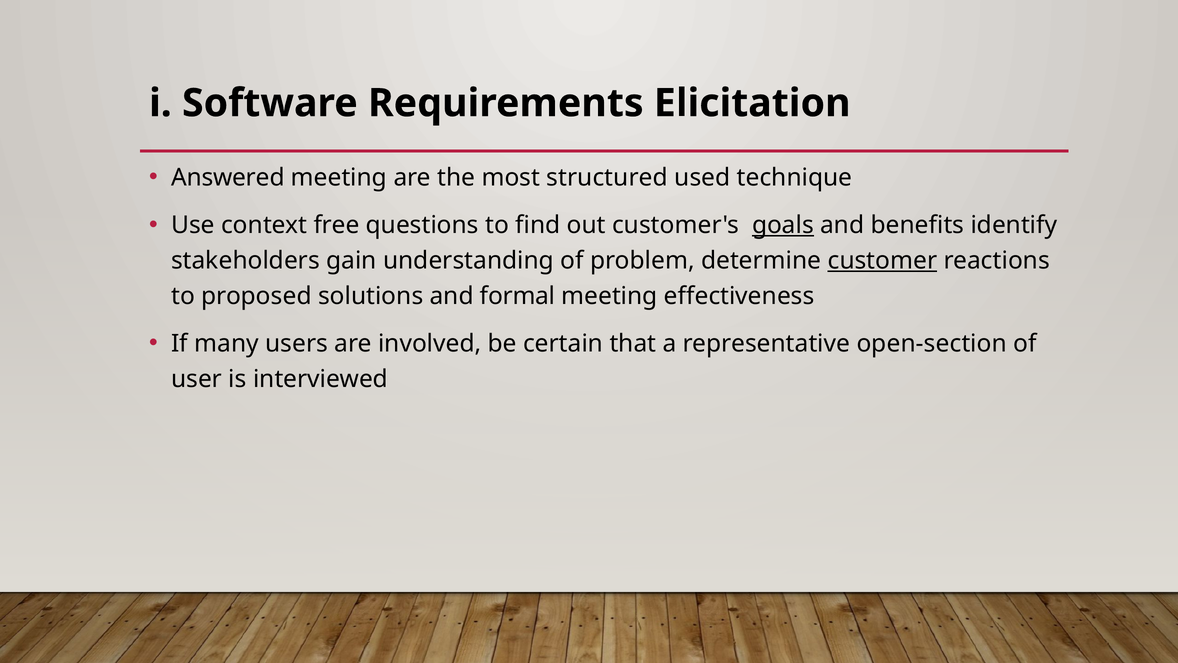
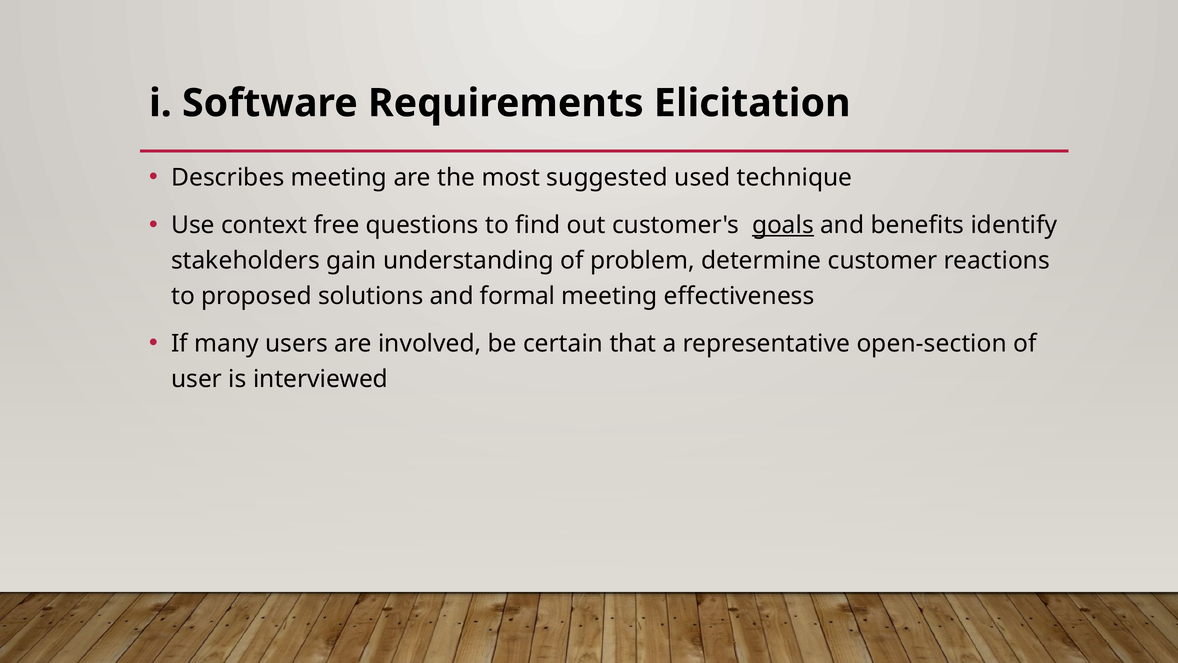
Answered: Answered -> Describes
structured: structured -> suggested
customer underline: present -> none
